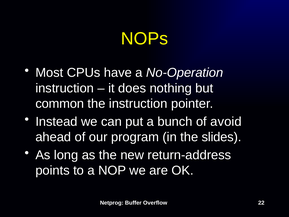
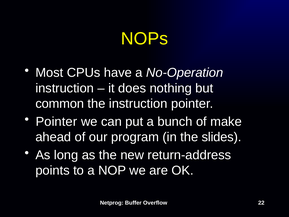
Instead at (56, 121): Instead -> Pointer
avoid: avoid -> make
